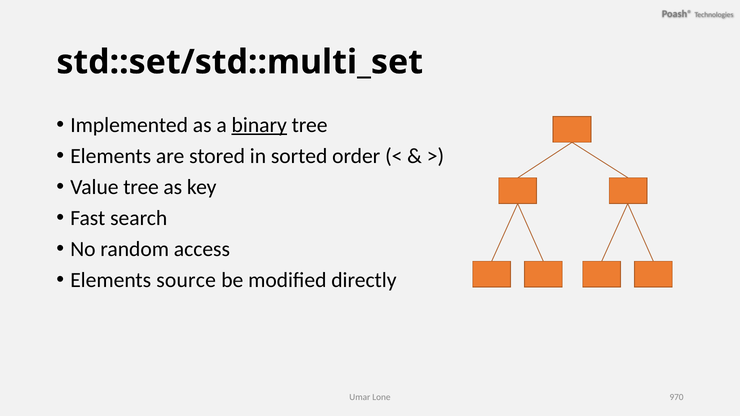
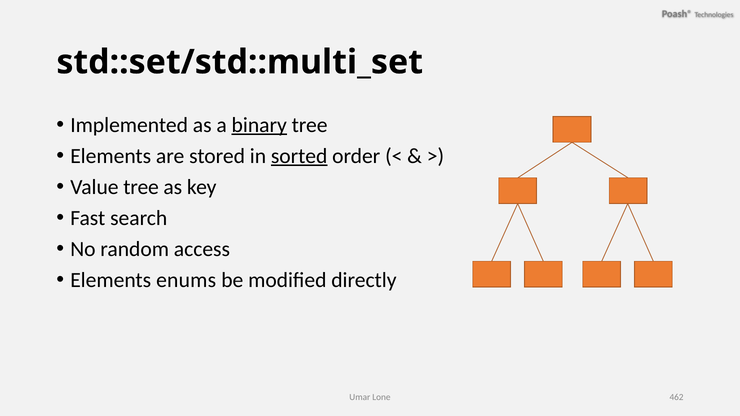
sorted underline: none -> present
source: source -> enums
970: 970 -> 462
